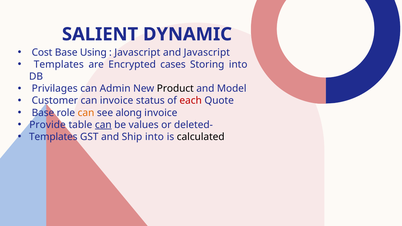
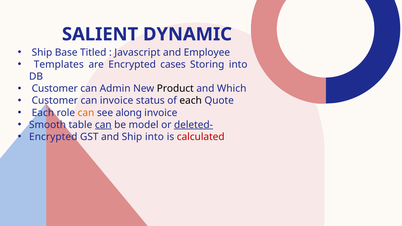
Cost at (42, 52): Cost -> Ship
Using: Using -> Titled
and Javascript: Javascript -> Employee
Privilages at (55, 89): Privilages -> Customer
Model: Model -> Which
each at (191, 101) colour: red -> black
Base at (43, 113): Base -> Each
Provide: Provide -> Smooth
values: values -> model
deleted- underline: none -> present
Templates at (53, 137): Templates -> Encrypted
calculated colour: black -> red
